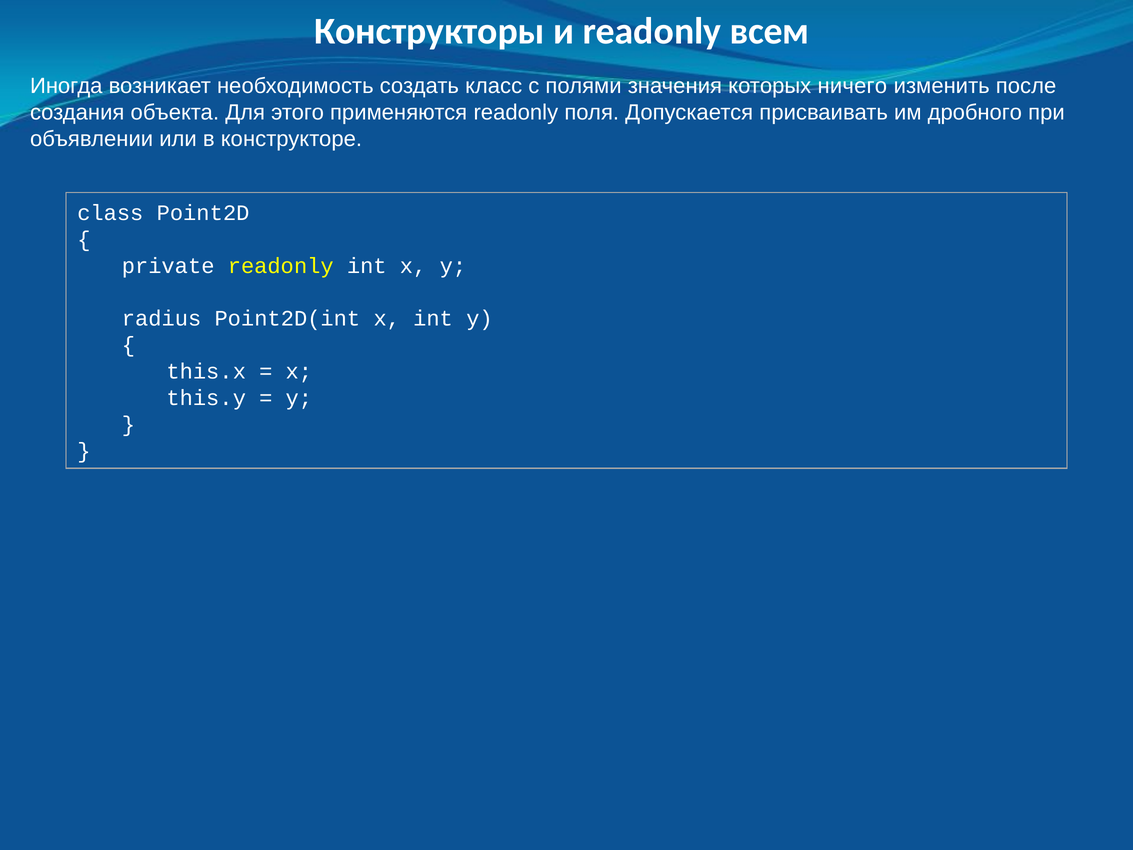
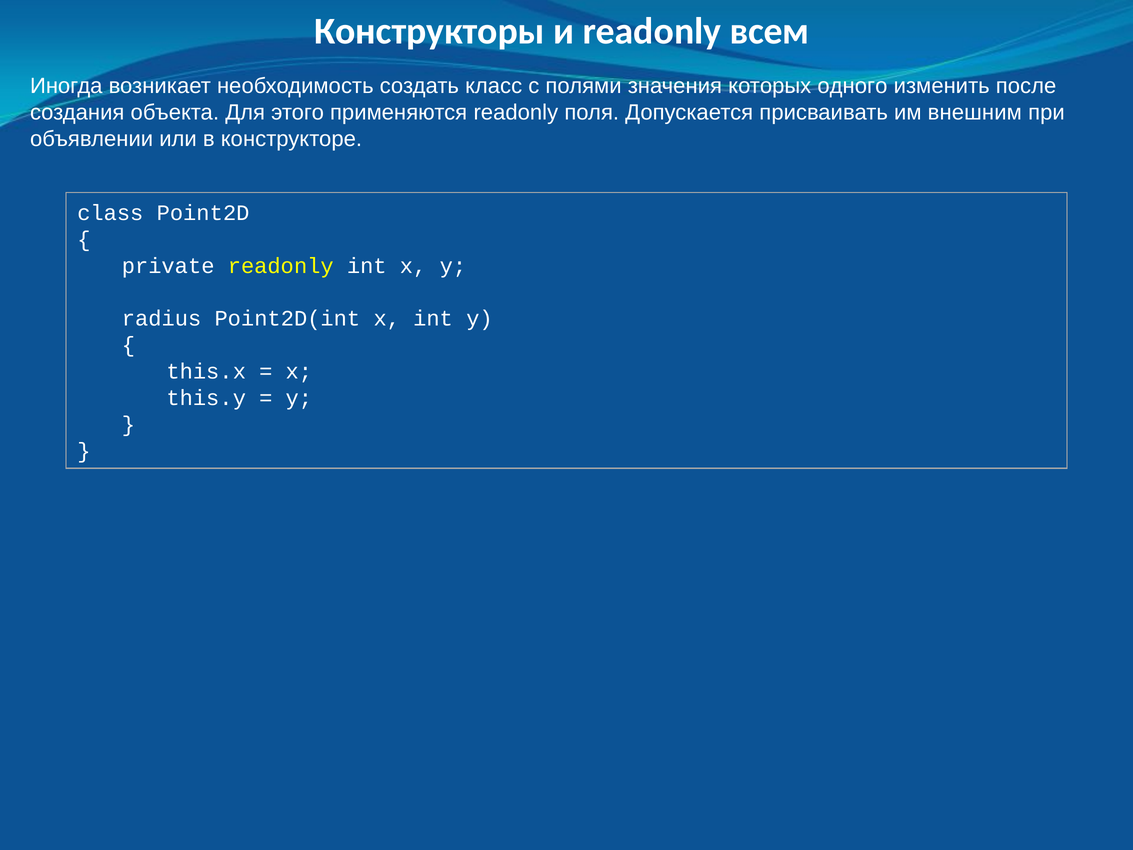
ничего: ничего -> одного
дробного: дробного -> внешним
